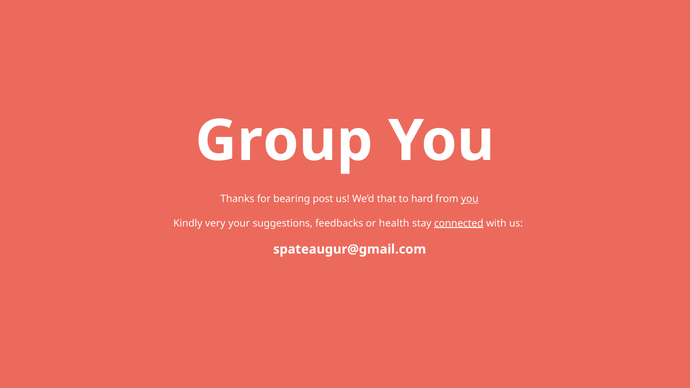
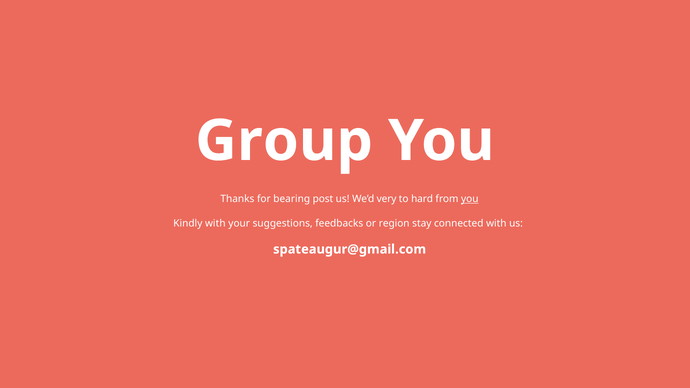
that: that -> very
Kindly very: very -> with
health: health -> region
connected underline: present -> none
